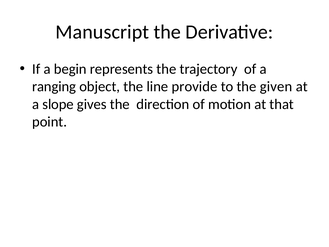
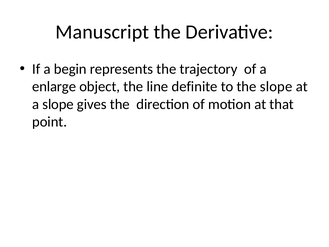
ranging: ranging -> enlarge
provide: provide -> definite
the given: given -> slope
